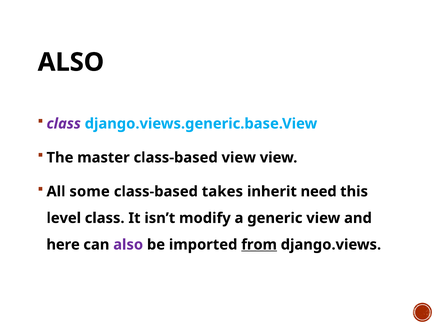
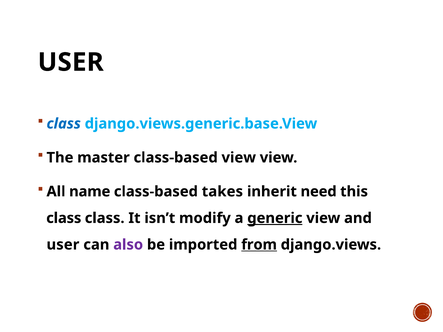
ALSO at (71, 62): ALSO -> USER
class at (64, 124) colour: purple -> blue
some: some -> name
level at (64, 218): level -> class
generic underline: none -> present
here at (63, 245): here -> user
